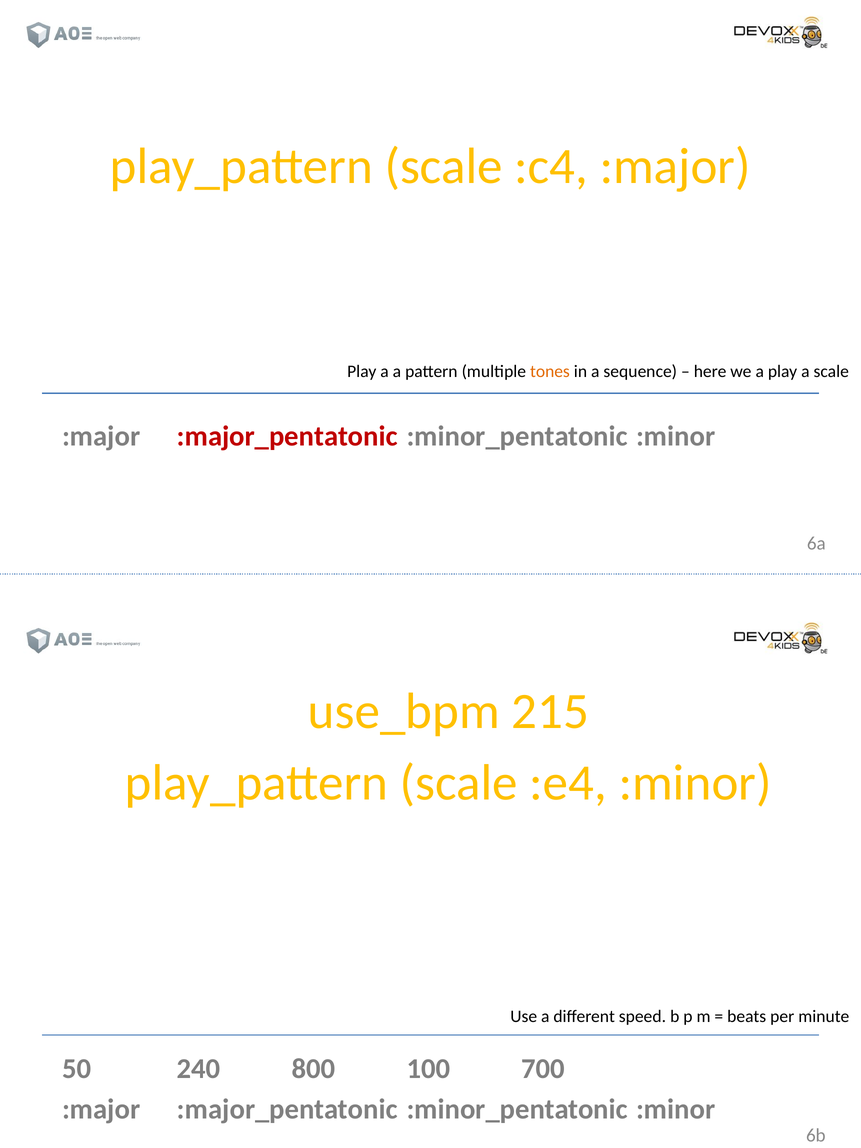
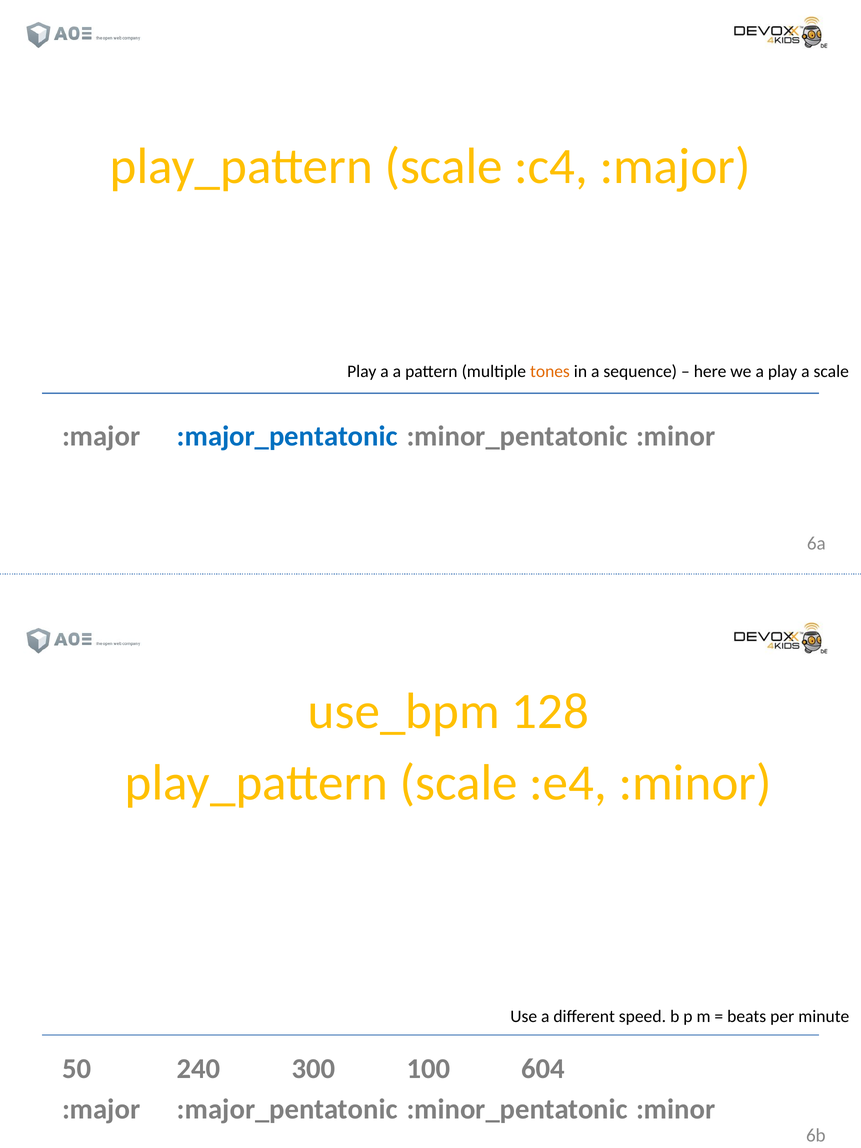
:major_pentatonic at (287, 436) colour: red -> blue
215: 215 -> 128
800: 800 -> 300
700: 700 -> 604
